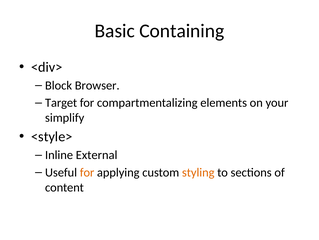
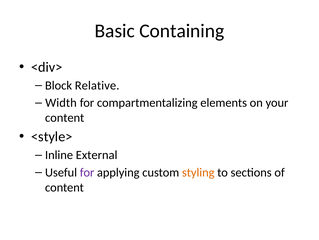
Browser: Browser -> Relative
Target: Target -> Width
simplify at (65, 117): simplify -> content
for at (87, 172) colour: orange -> purple
